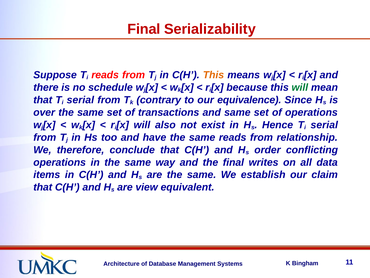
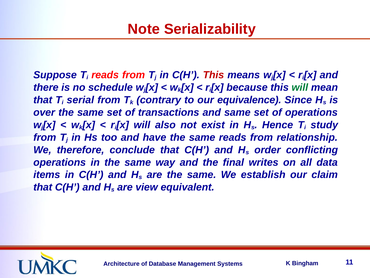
Final at (144, 29): Final -> Note
This at (213, 75) colour: orange -> red
serial at (324, 125): serial -> study
